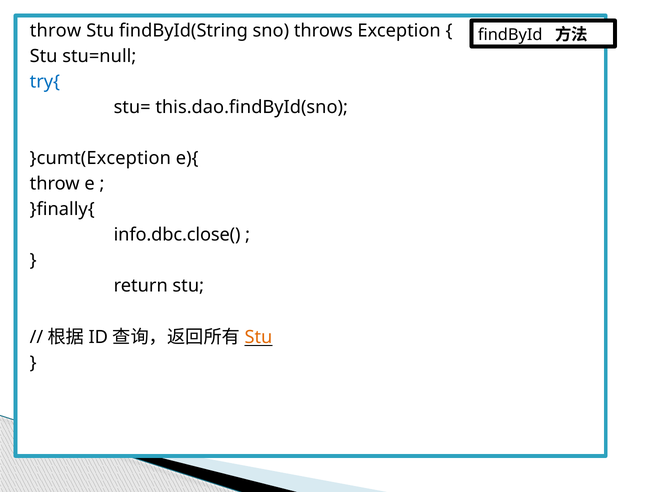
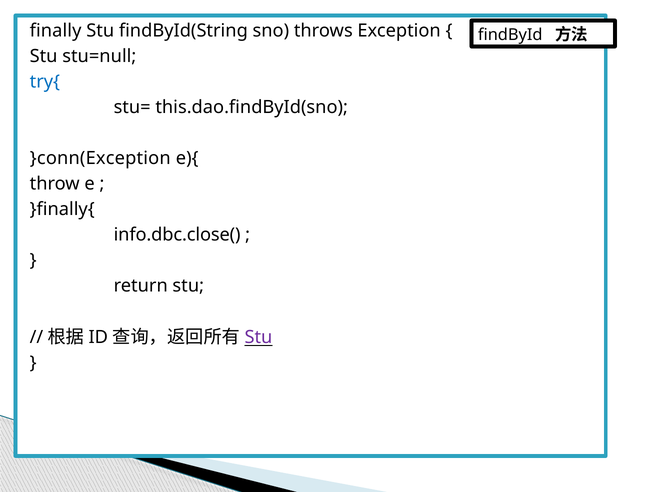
throw at (56, 31): throw -> finally
}cumt(Exception: }cumt(Exception -> }conn(Exception
Stu at (258, 337) colour: orange -> purple
